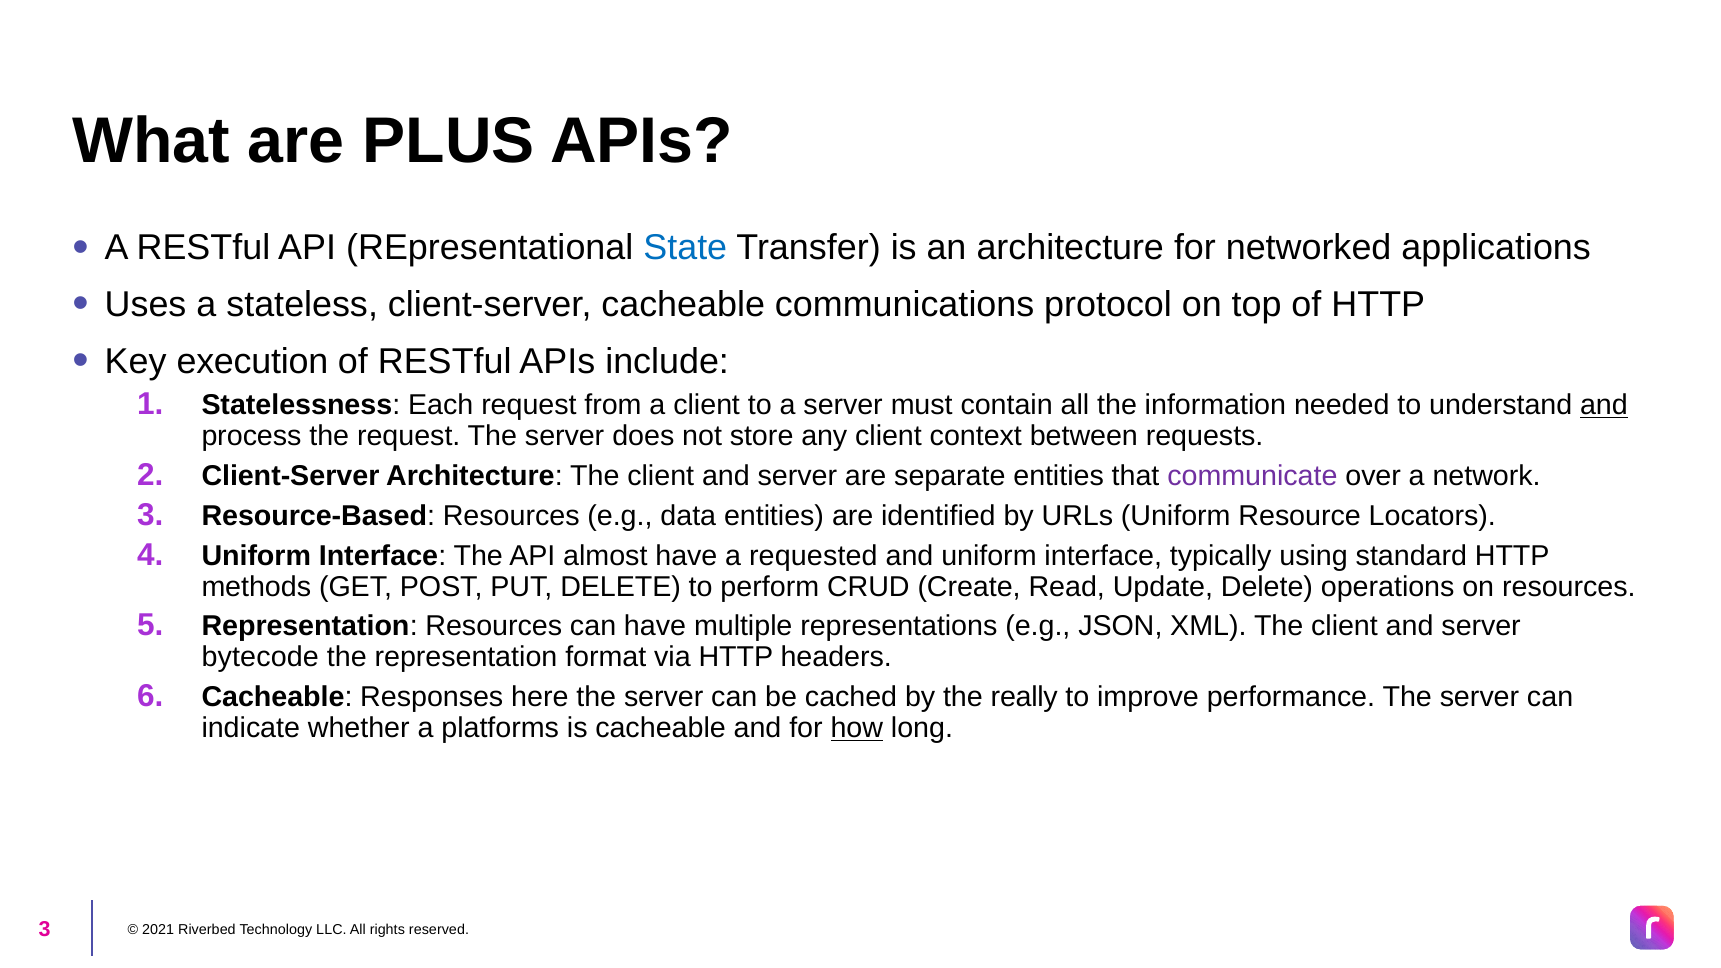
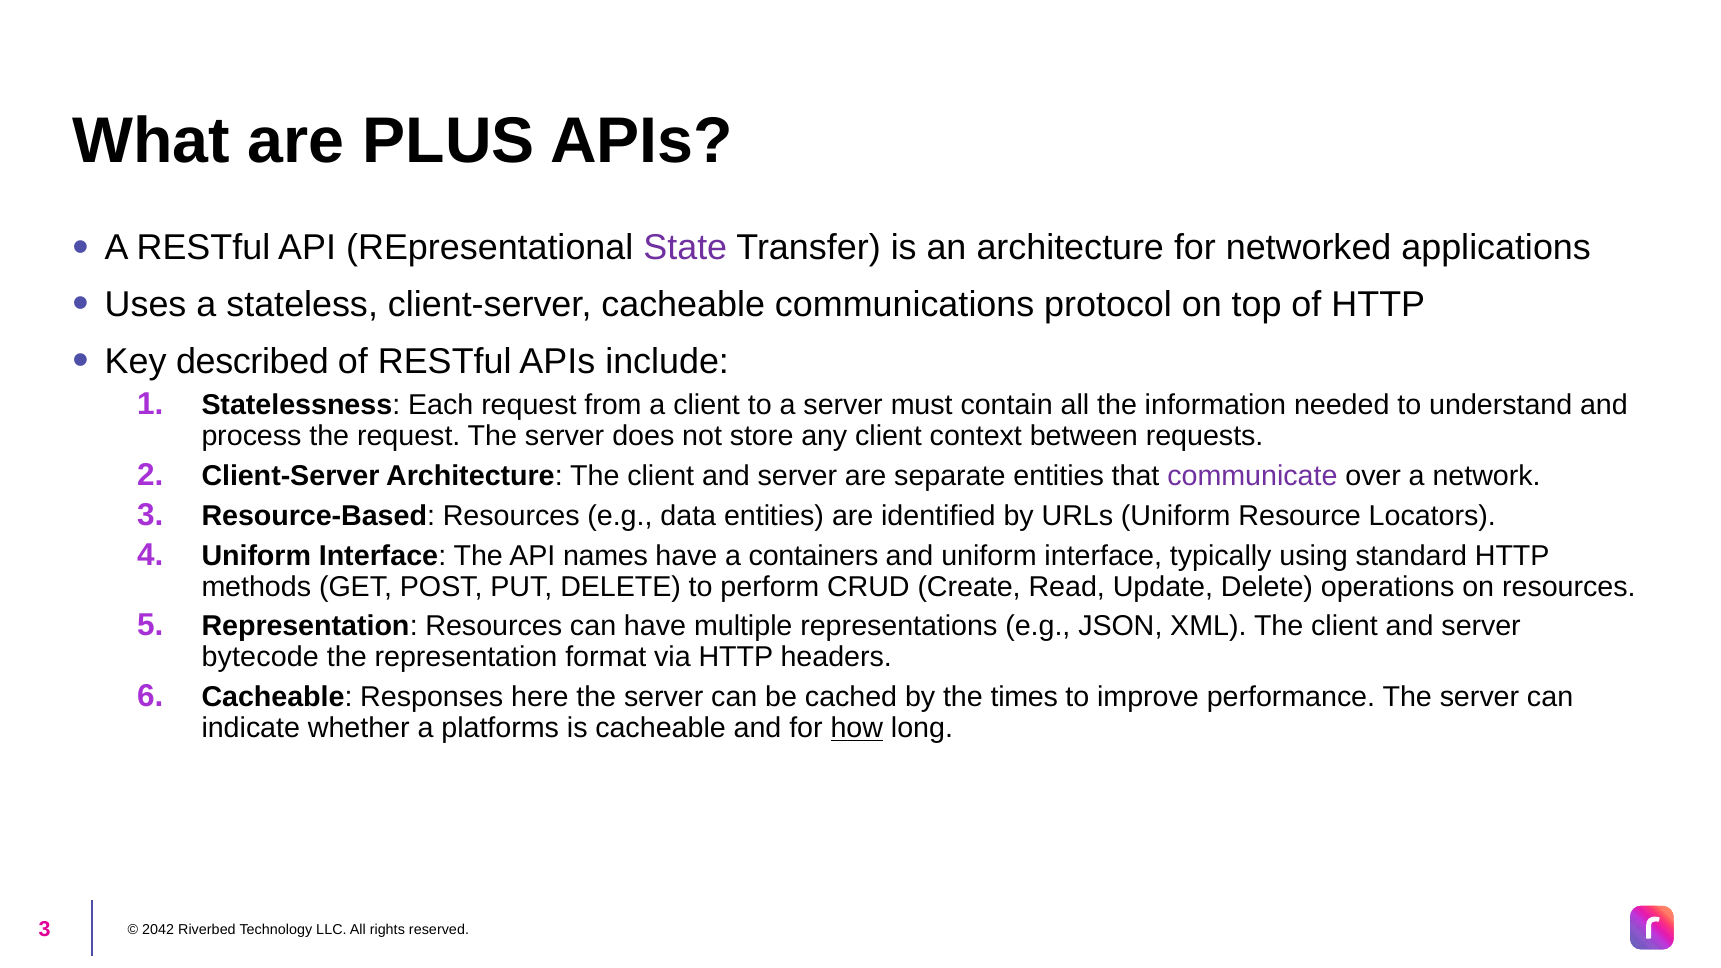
State colour: blue -> purple
execution: execution -> described
and at (1604, 405) underline: present -> none
almost: almost -> names
requested: requested -> containers
really: really -> times
2021: 2021 -> 2042
